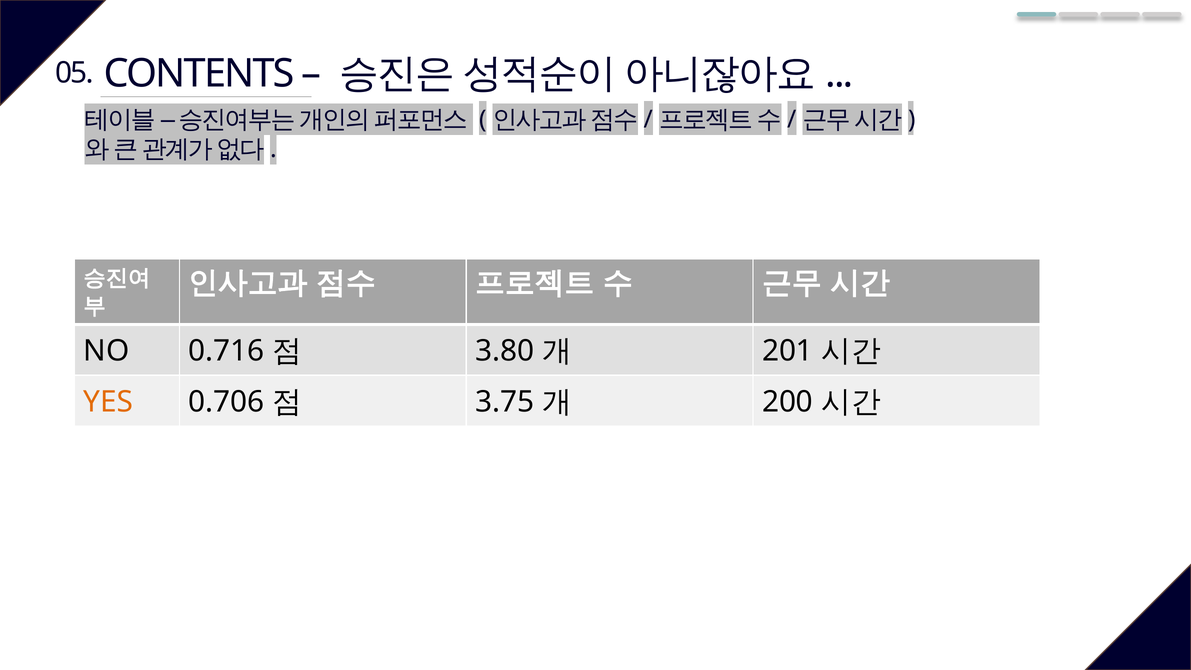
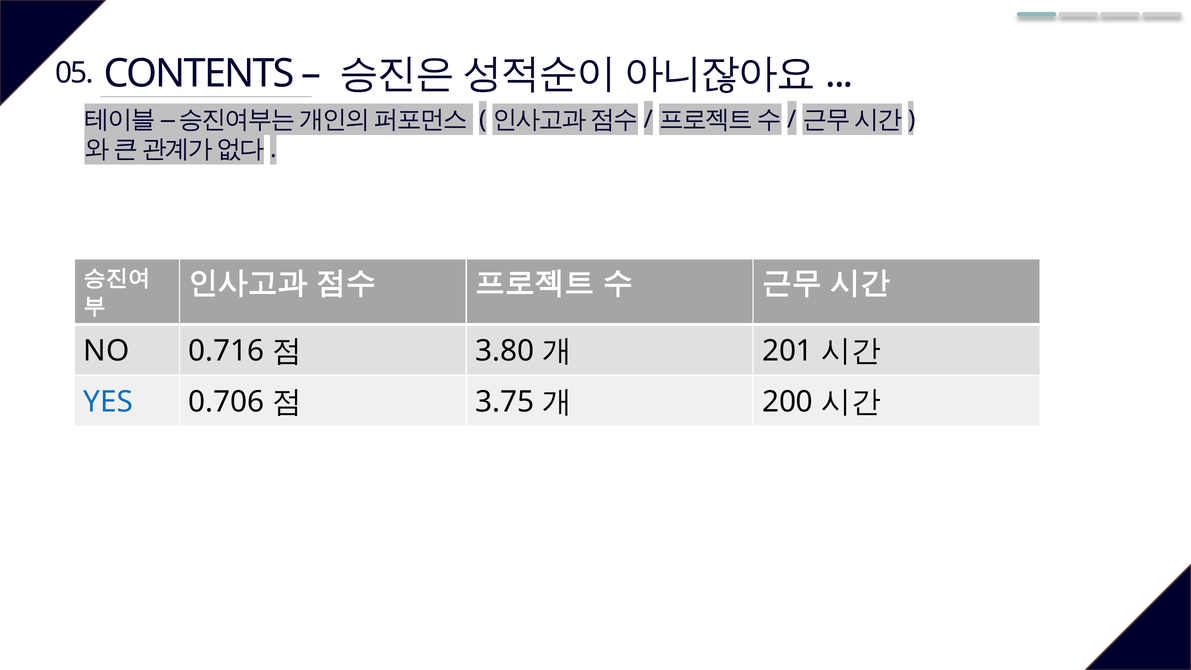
YES colour: orange -> blue
